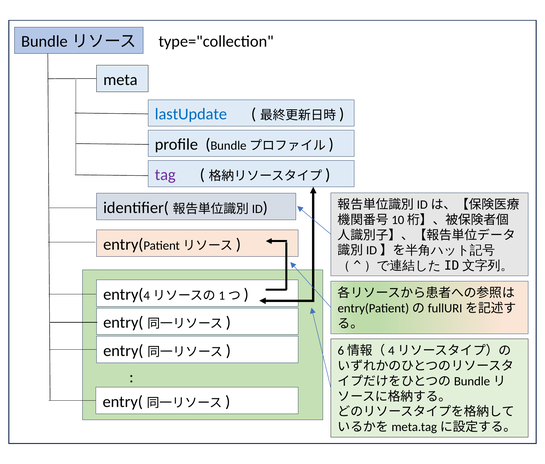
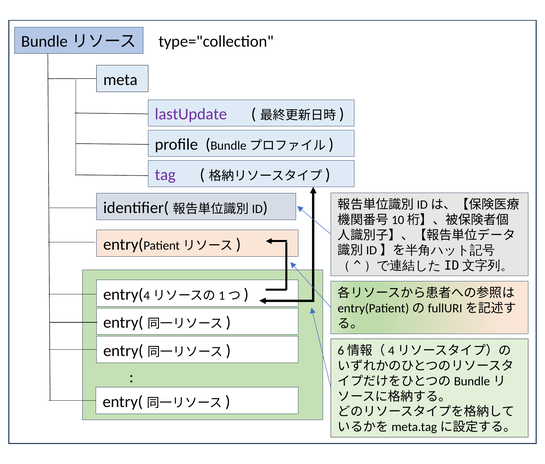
lastUpdate colour: blue -> purple
